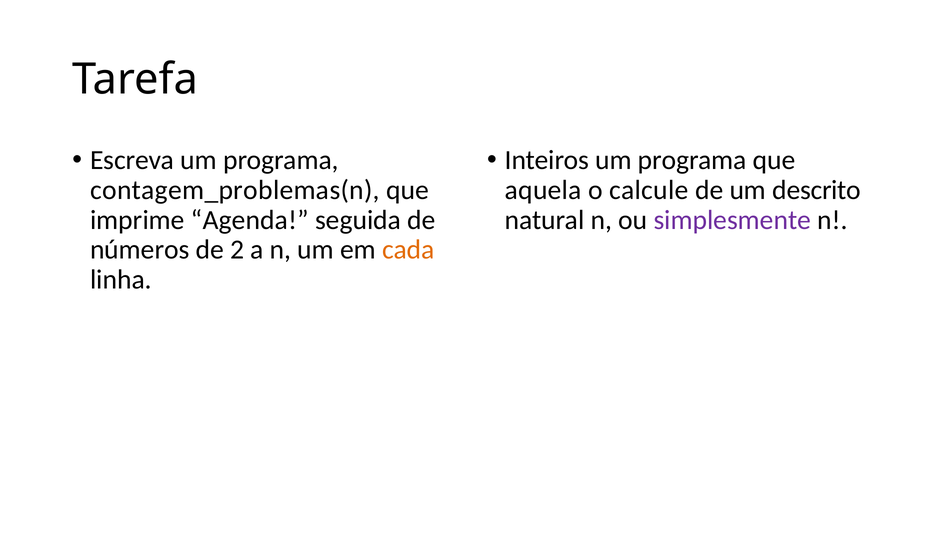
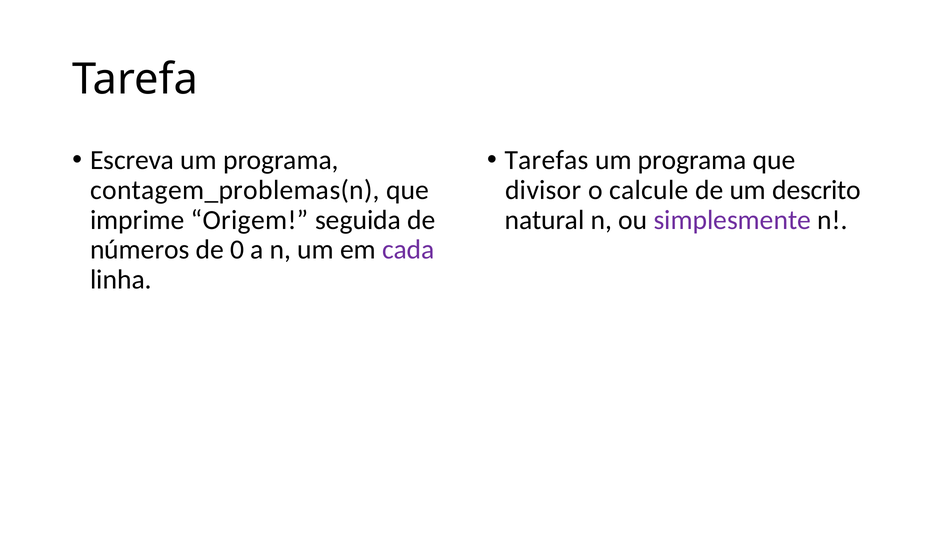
Inteiros: Inteiros -> Tarefas
aquela: aquela -> divisor
Agenda: Agenda -> Origem
2: 2 -> 0
cada colour: orange -> purple
